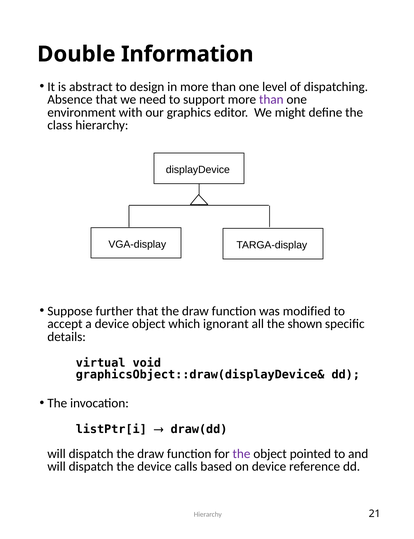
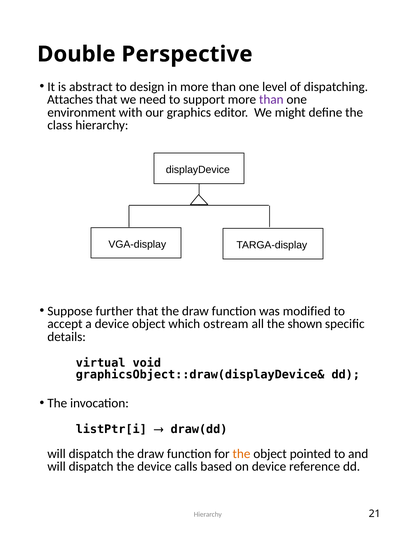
Information: Information -> Perspective
Absence: Absence -> Attaches
ignorant: ignorant -> ostream
the at (241, 453) colour: purple -> orange
